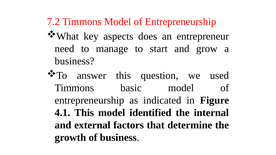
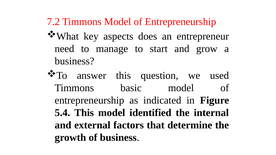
4.1: 4.1 -> 5.4
